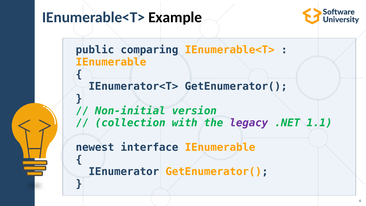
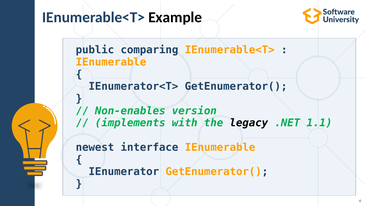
Non-initial: Non-initial -> Non-enables
collection: collection -> implements
legacy colour: purple -> black
